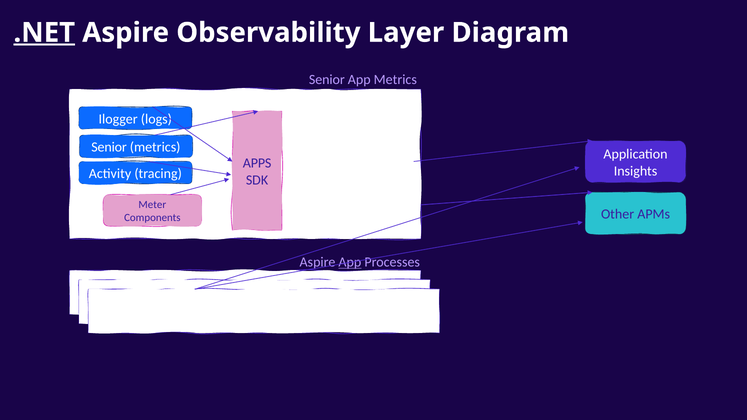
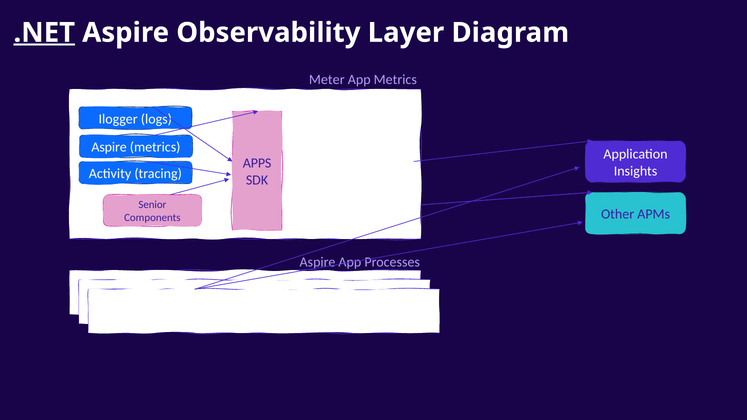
Senior at (327, 80): Senior -> Meter
Senior at (109, 147): Senior -> Aspire
Meter: Meter -> Senior
App at (350, 262) underline: present -> none
